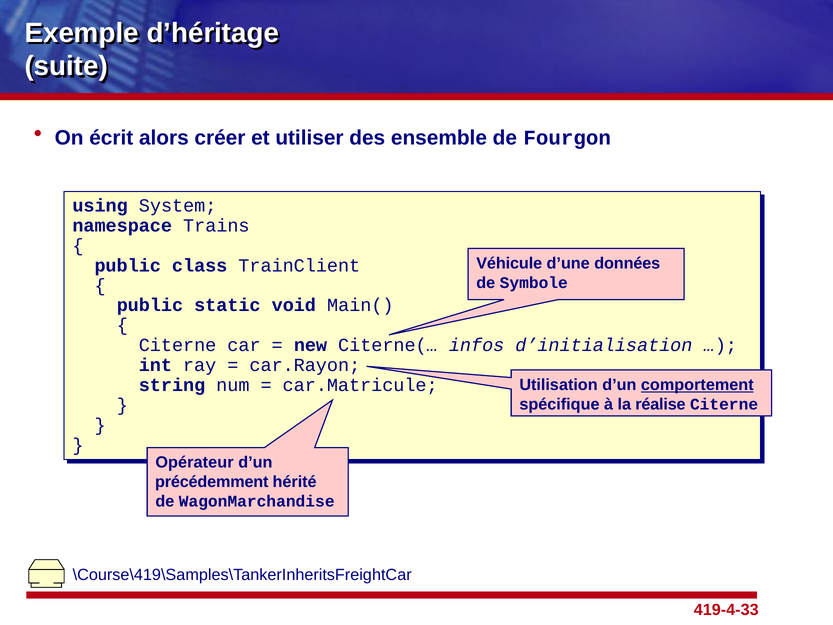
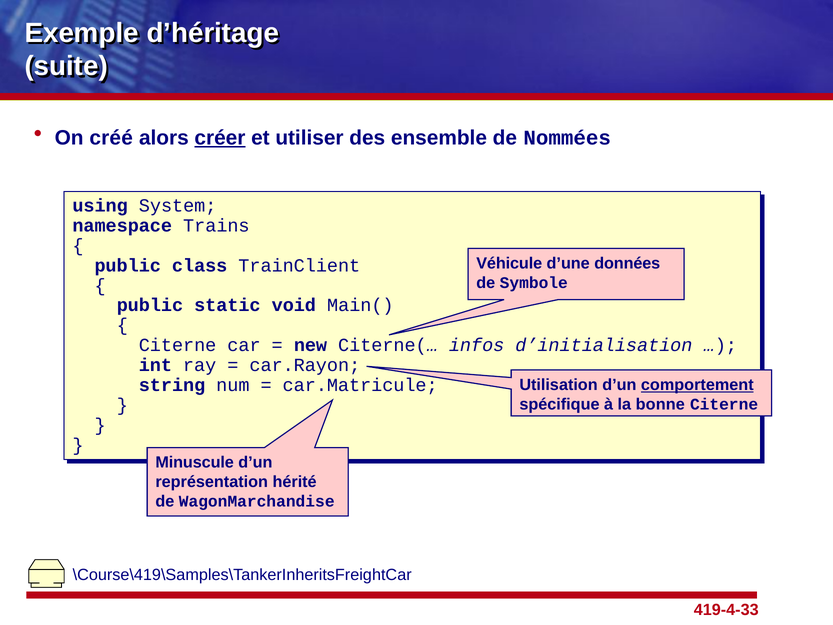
écrit: écrit -> créé
créer underline: none -> present
Fourgon: Fourgon -> Nommées
réalise: réalise -> bonne
Opérateur: Opérateur -> Minuscule
précédemment: précédemment -> représentation
